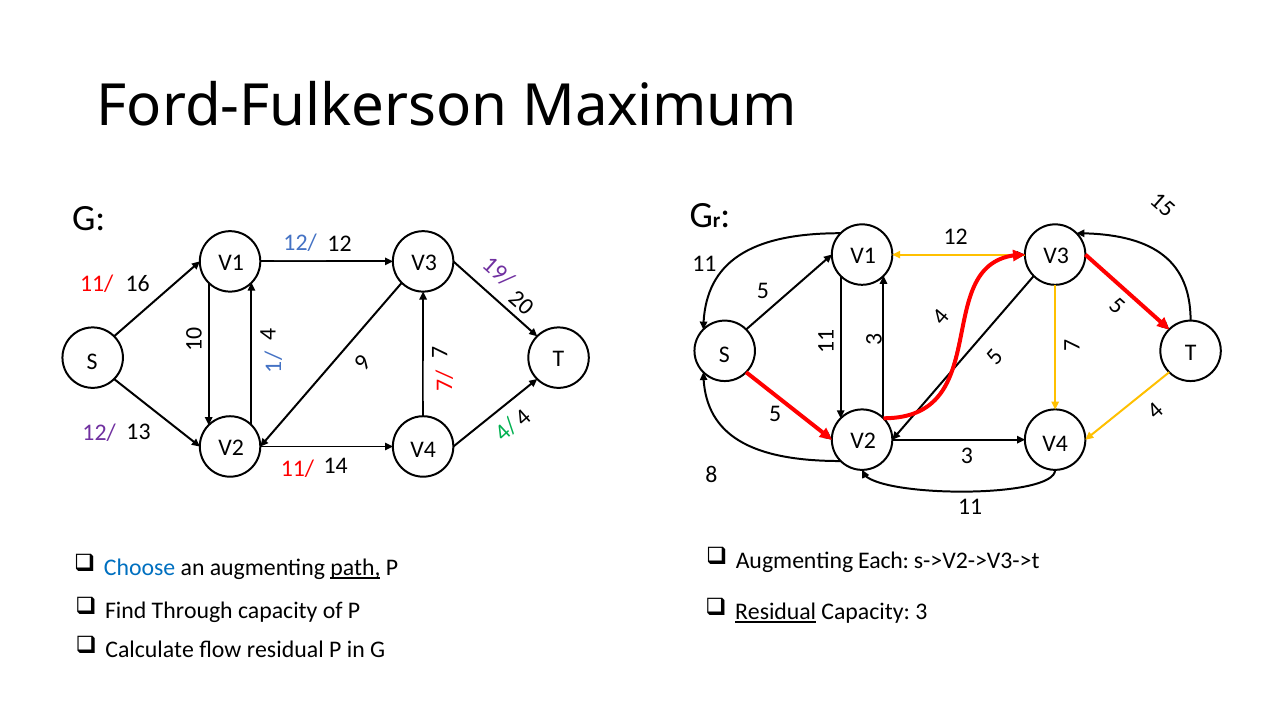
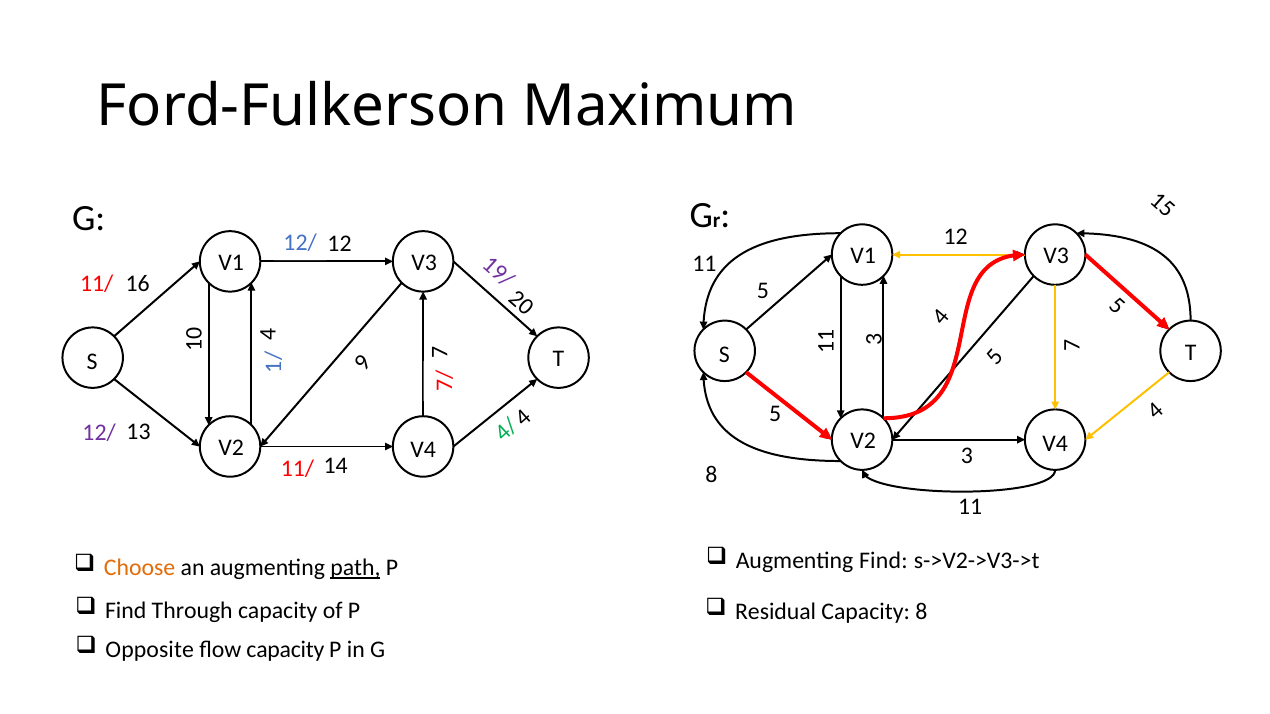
Augmenting Each: Each -> Find
Choose colour: blue -> orange
Residual at (776, 612) underline: present -> none
Capacity 3: 3 -> 8
Calculate: Calculate -> Opposite
flow residual: residual -> capacity
